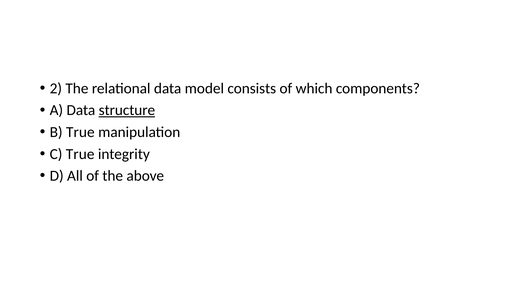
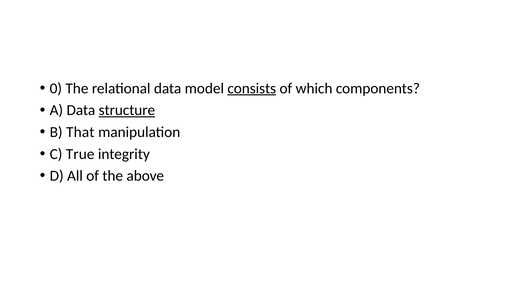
2: 2 -> 0
consists underline: none -> present
B True: True -> That
